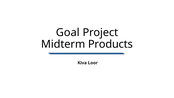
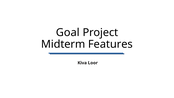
Products: Products -> Features
